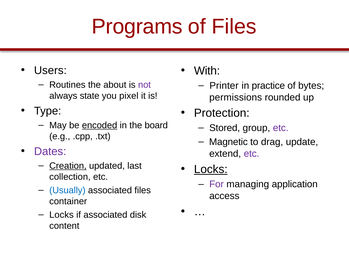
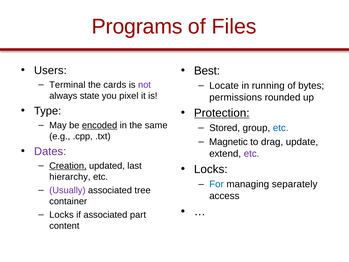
With: With -> Best
Routines: Routines -> Terminal
about: about -> cards
Printer: Printer -> Locate
practice: practice -> running
Protection underline: none -> present
board: board -> same
etc at (281, 128) colour: purple -> blue
Locks at (211, 169) underline: present -> none
collection: collection -> hierarchy
For colour: purple -> blue
application: application -> separately
Usually colour: blue -> purple
associated files: files -> tree
disk: disk -> part
